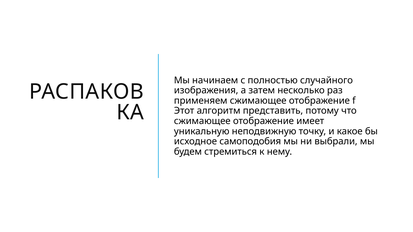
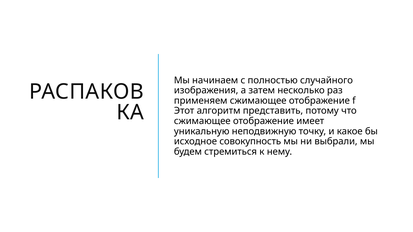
самоподобия: самоподобия -> совокупность
